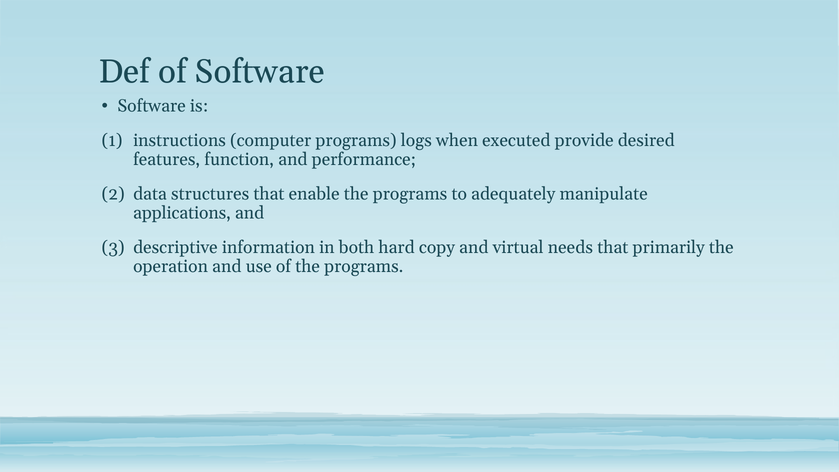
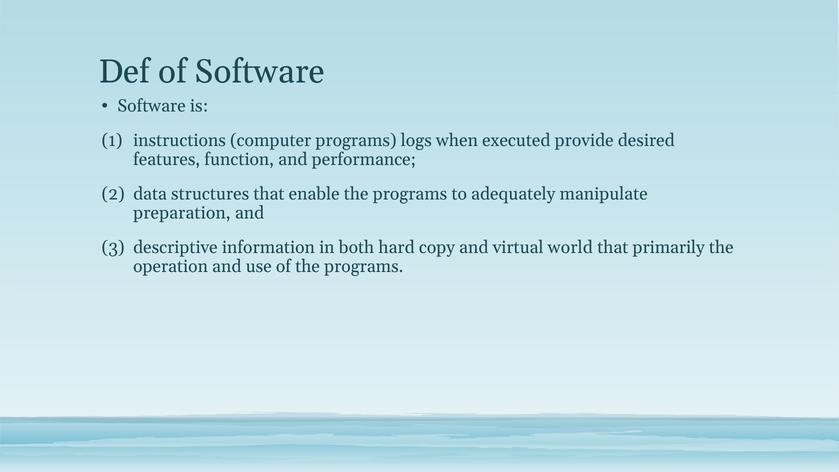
applications: applications -> preparation
needs: needs -> world
